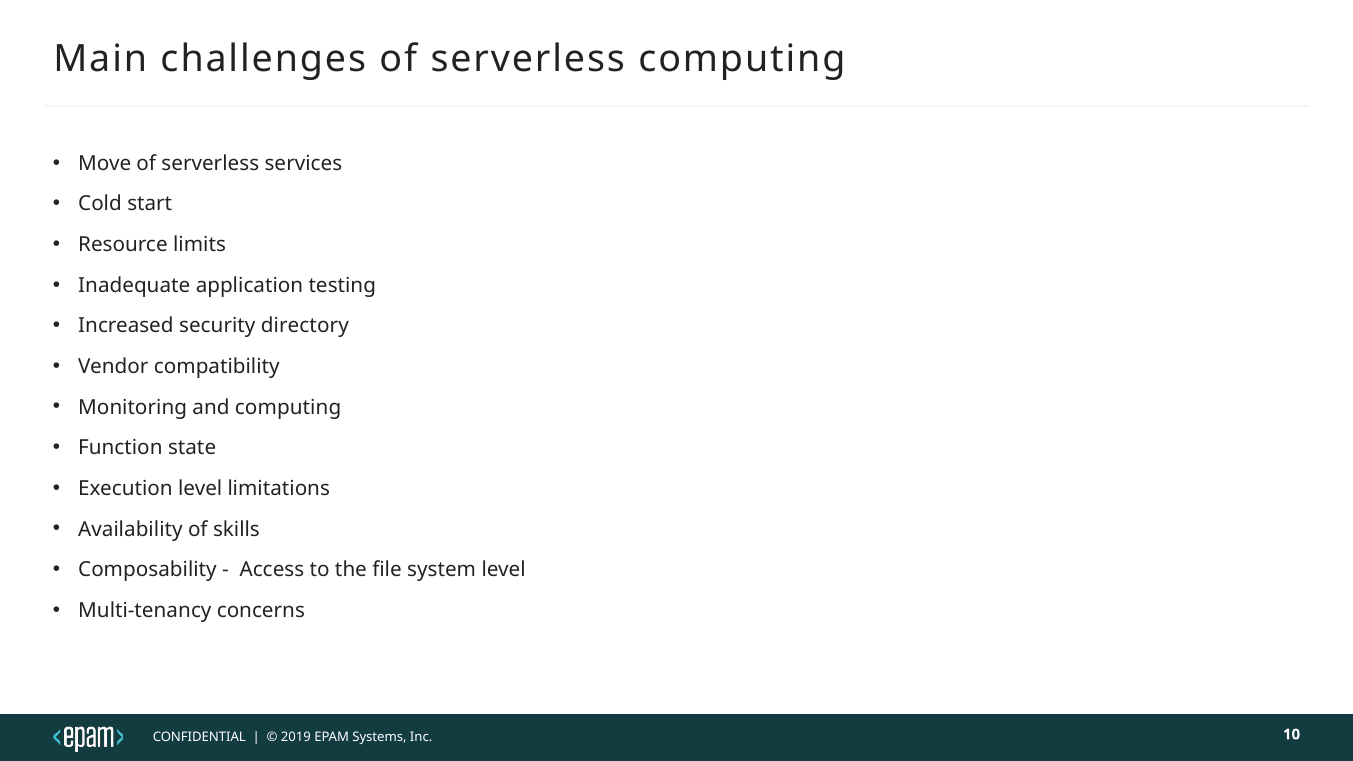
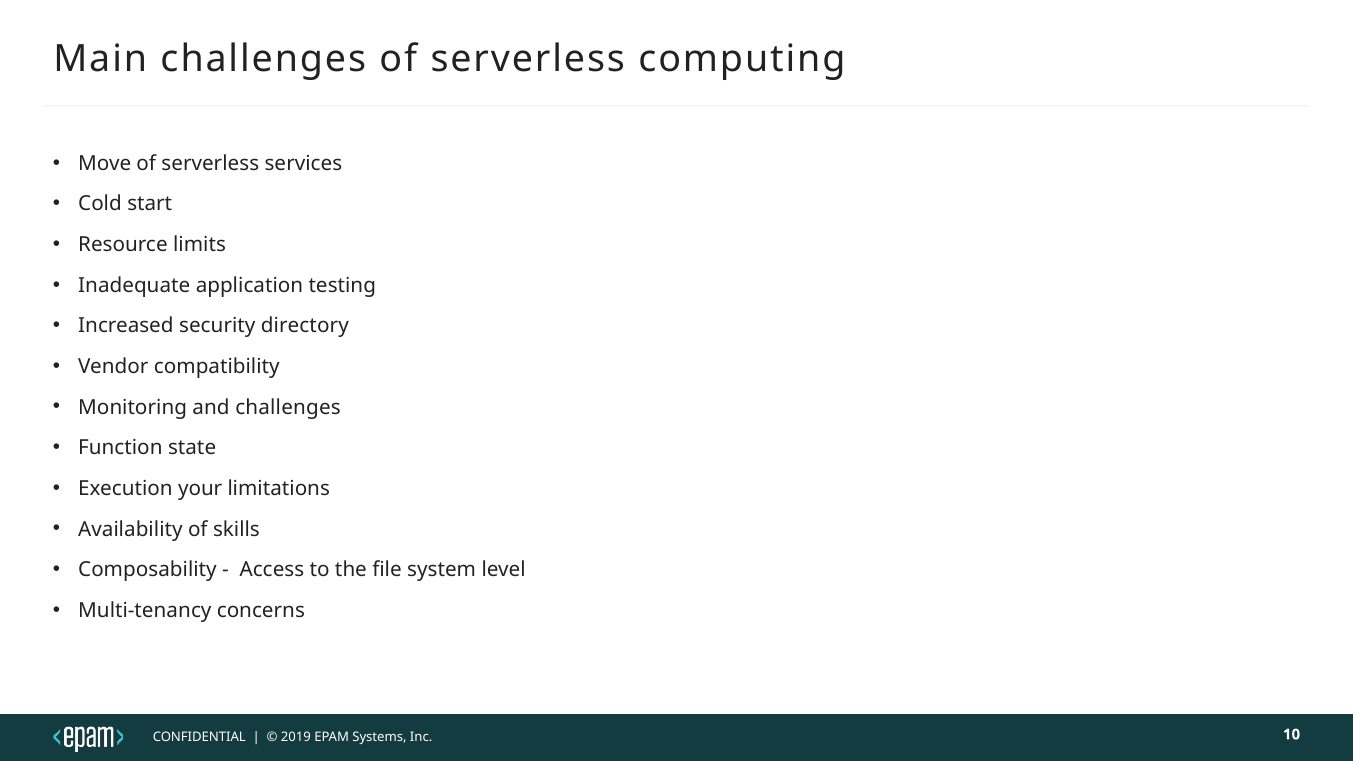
and computing: computing -> challenges
Execution level: level -> your
